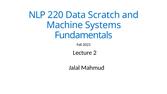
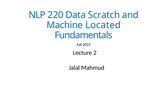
Systems: Systems -> Located
